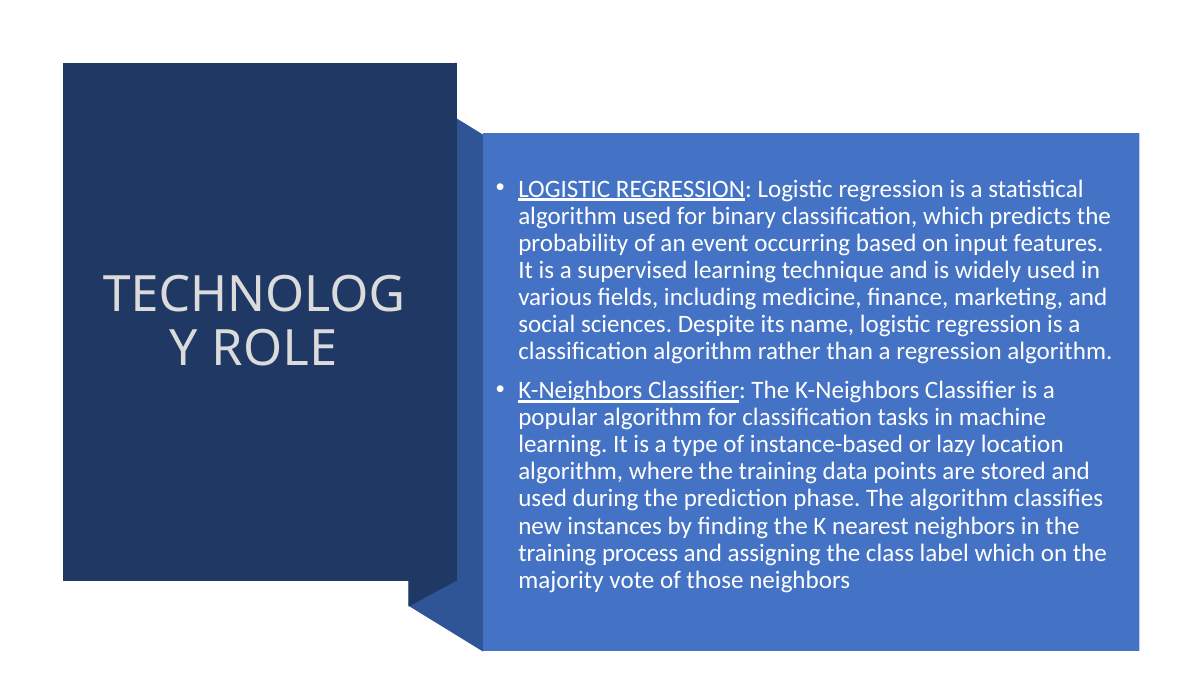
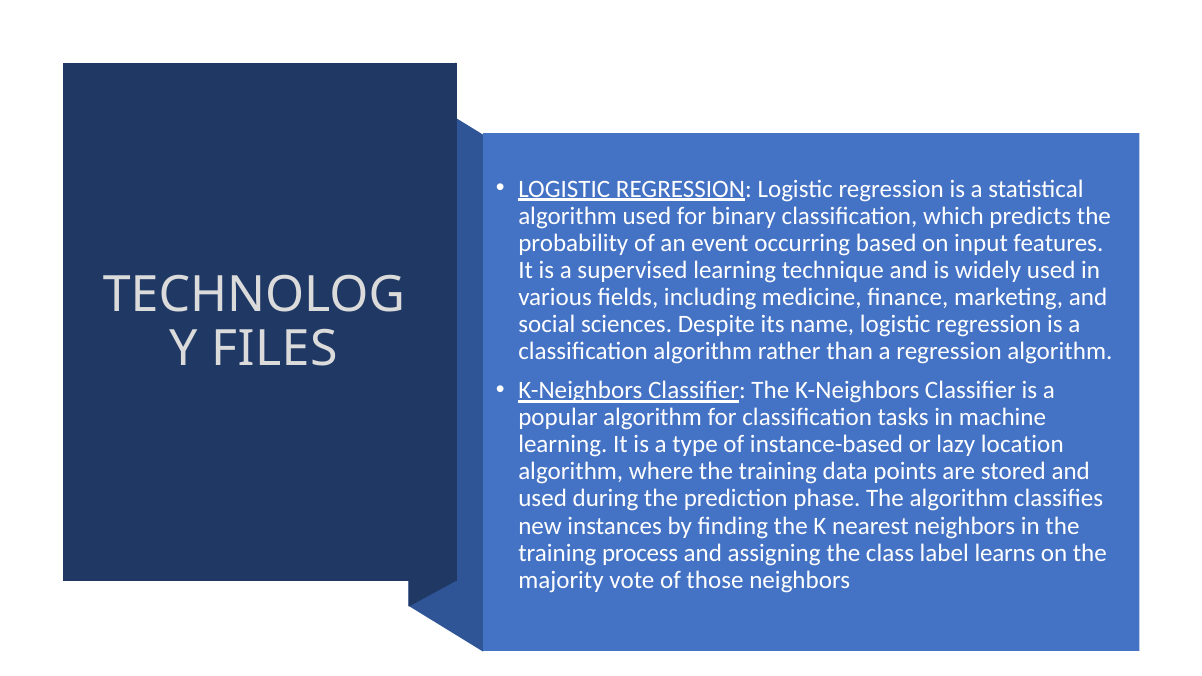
ROLE: ROLE -> FILES
label which: which -> learns
